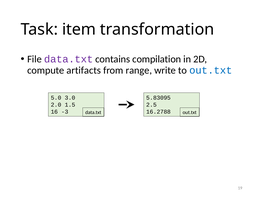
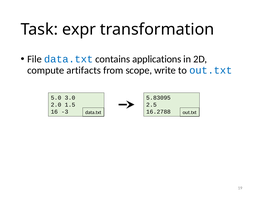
item: item -> expr
data.txt at (69, 59) colour: purple -> blue
compilation: compilation -> applications
range: range -> scope
